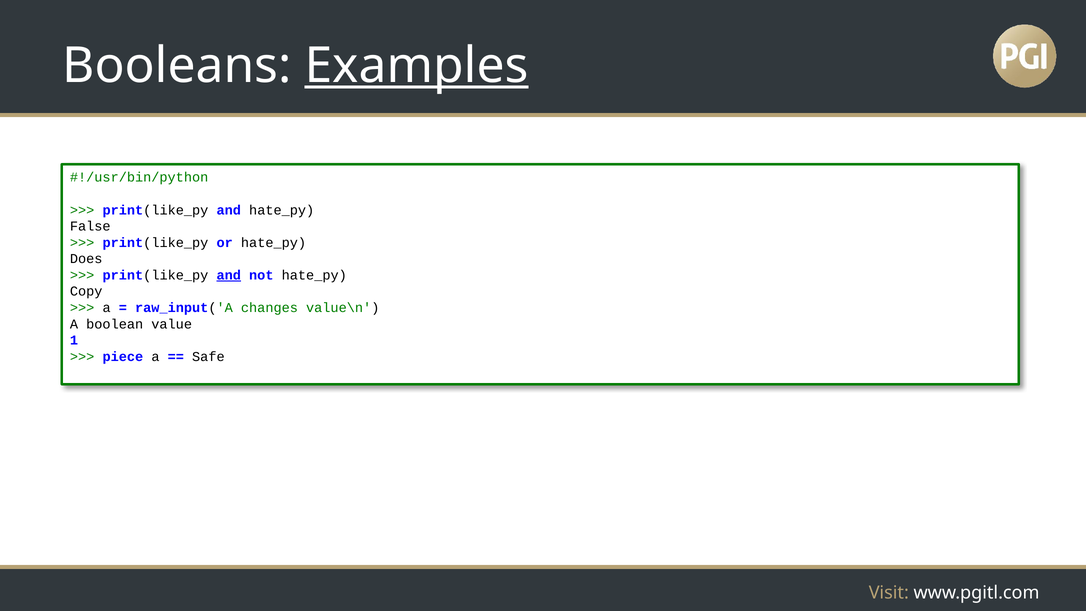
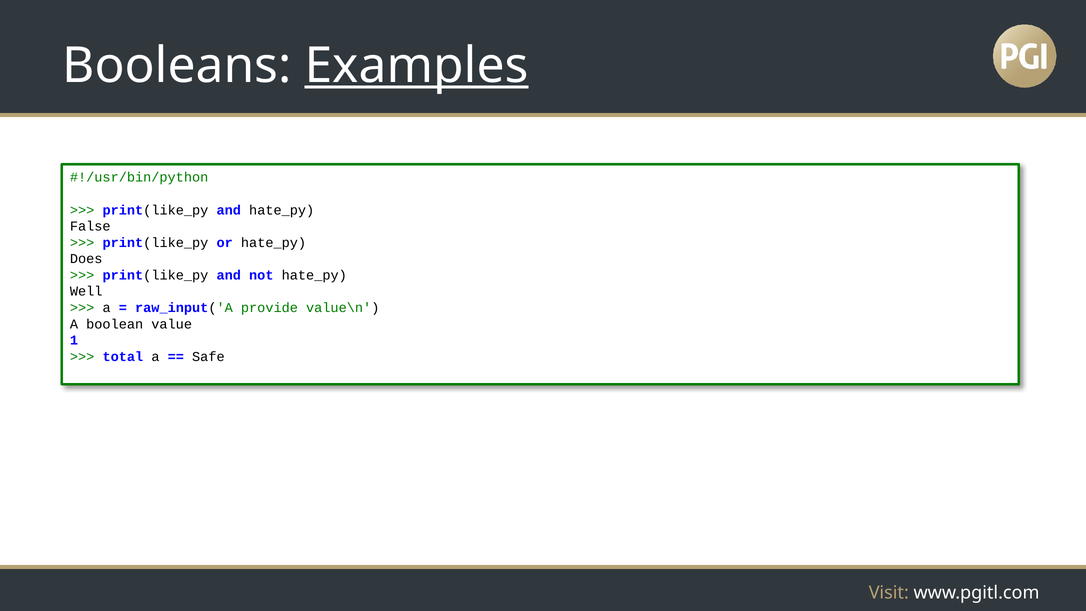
and at (229, 275) underline: present -> none
Copy: Copy -> Well
changes: changes -> provide
piece: piece -> total
